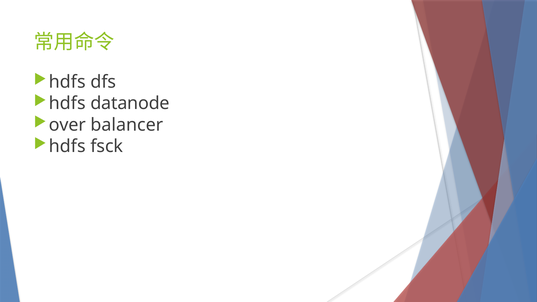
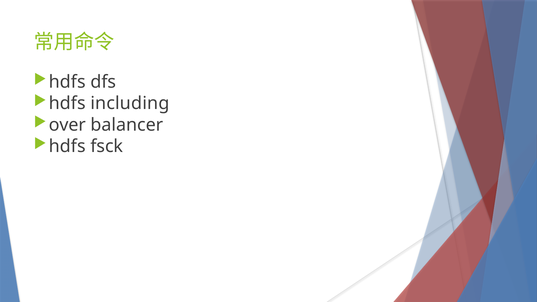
datanode: datanode -> including
